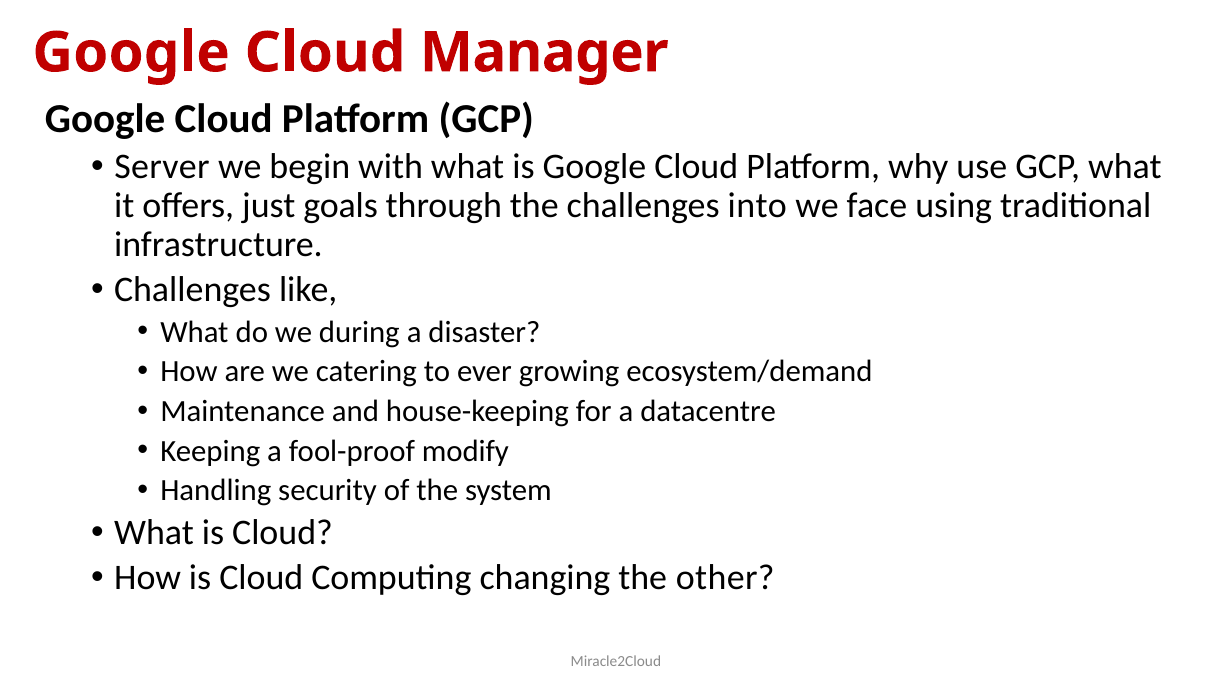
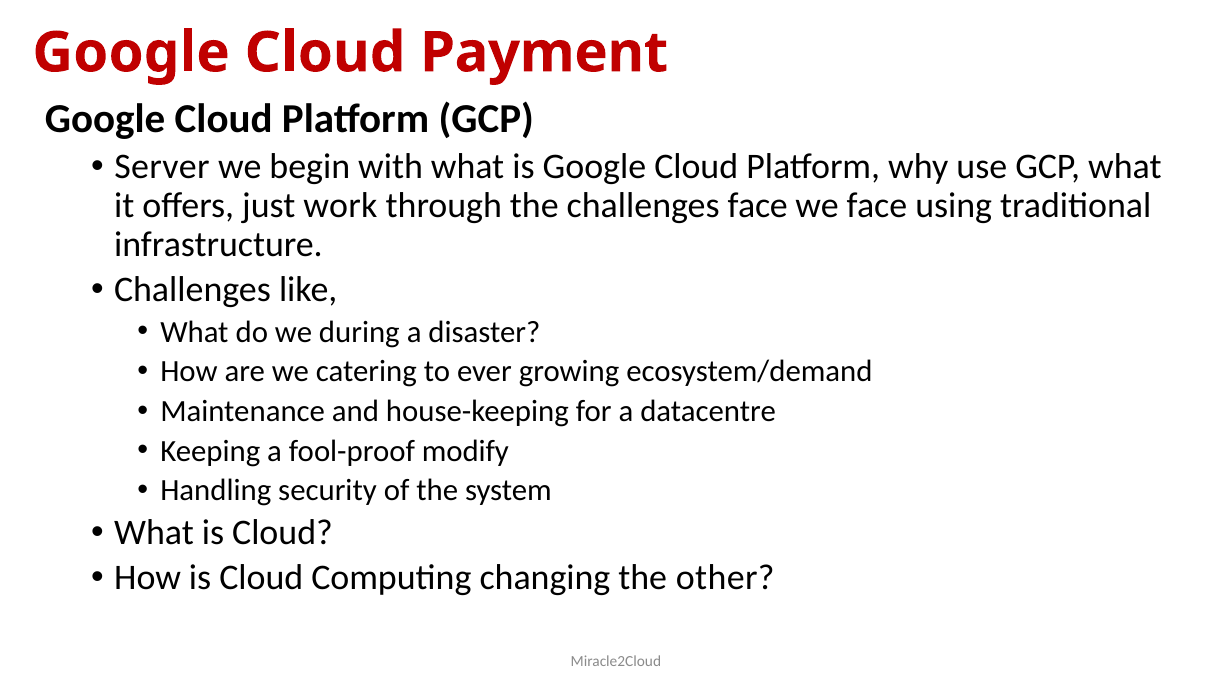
Manager: Manager -> Payment
goals: goals -> work
challenges into: into -> face
